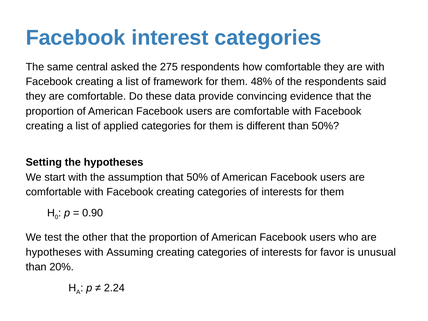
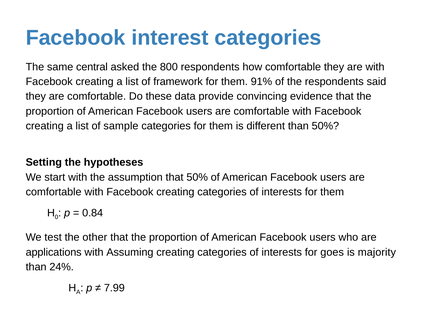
275: 275 -> 800
48%: 48% -> 91%
applied: applied -> sample
0.90: 0.90 -> 0.84
hypotheses at (54, 252): hypotheses -> applications
favor: favor -> goes
unusual: unusual -> majority
20%: 20% -> 24%
2.24: 2.24 -> 7.99
